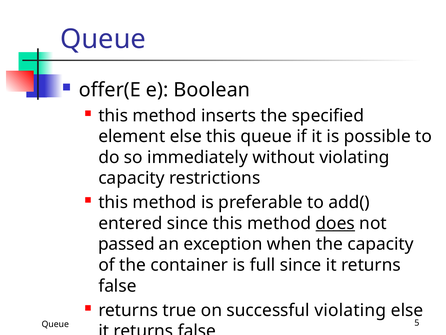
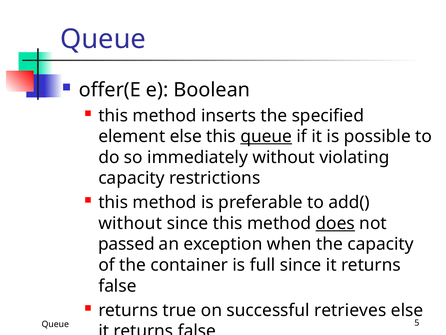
queue at (266, 136) underline: none -> present
entered at (130, 223): entered -> without
successful violating: violating -> retrieves
